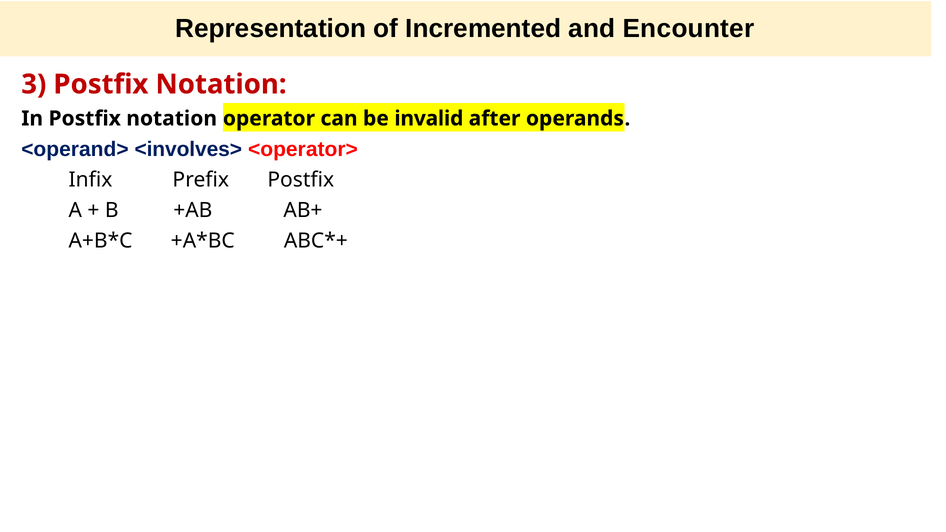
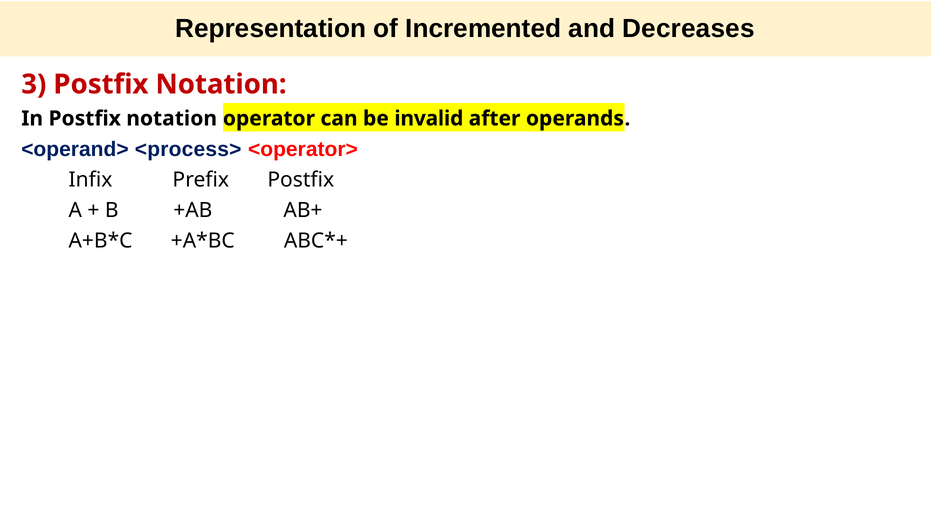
Encounter: Encounter -> Decreases
<involves>: <involves> -> <process>
